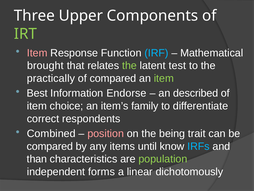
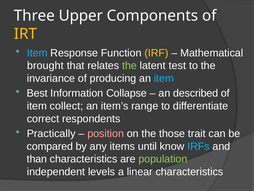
IRT colour: light green -> yellow
Item at (37, 53) colour: pink -> light blue
IRF colour: light blue -> yellow
practically: practically -> invariance
of compared: compared -> producing
item at (164, 78) colour: light green -> light blue
Endorse: Endorse -> Collapse
choice: choice -> collect
family: family -> range
Combined: Combined -> Practically
being: being -> those
forms: forms -> levels
linear dichotomously: dichotomously -> characteristics
